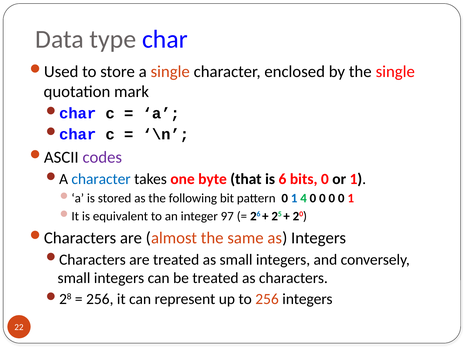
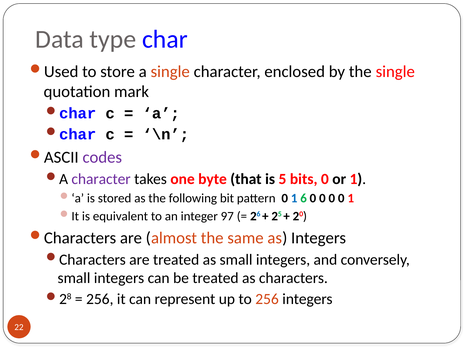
character at (101, 179) colour: blue -> purple
6: 6 -> 5
4: 4 -> 6
